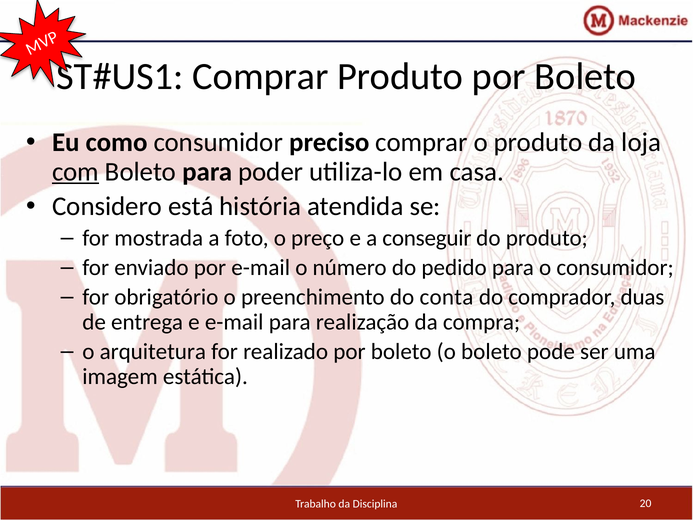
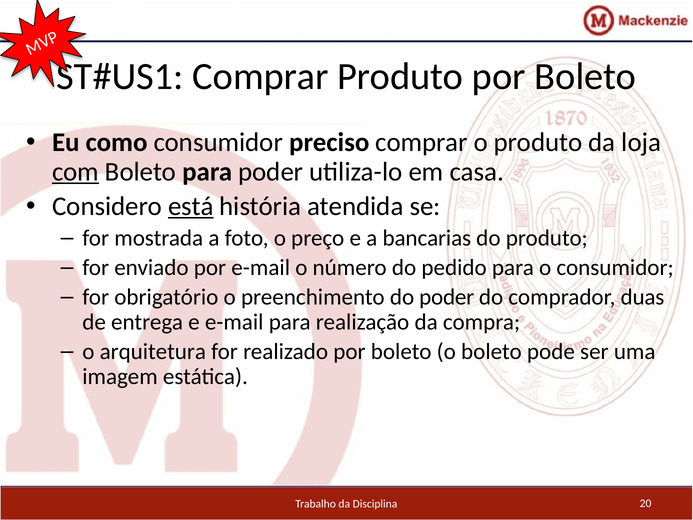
está underline: none -> present
conseguir: conseguir -> bancarias
do conta: conta -> poder
